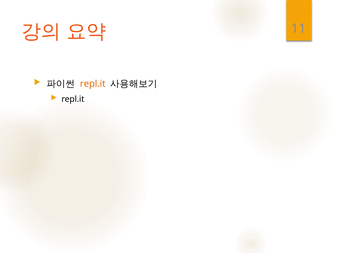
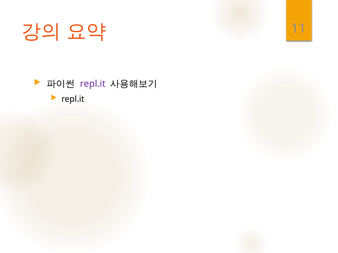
repl.it at (93, 84) colour: orange -> purple
